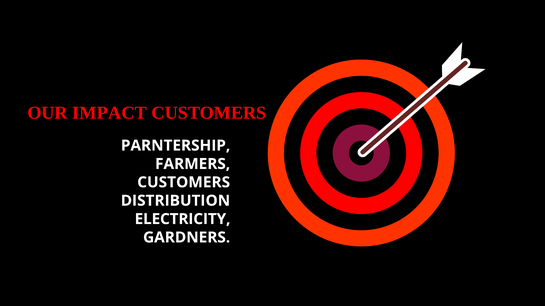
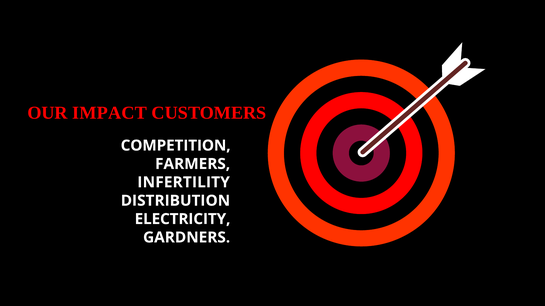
PARNTERSHIP: PARNTERSHIP -> COMPETITION
CUSTOMERS at (184, 183): CUSTOMERS -> INFERTILITY
